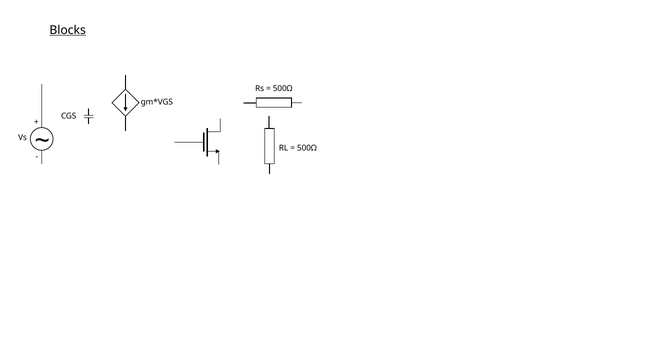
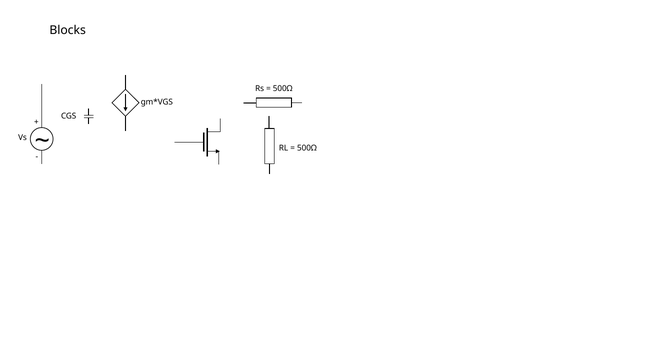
Blocks underline: present -> none
